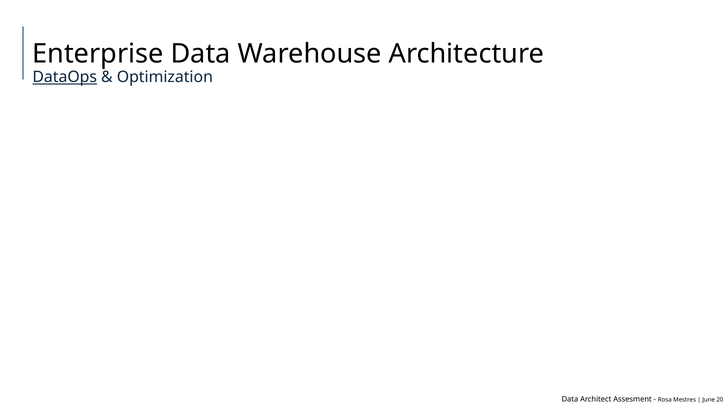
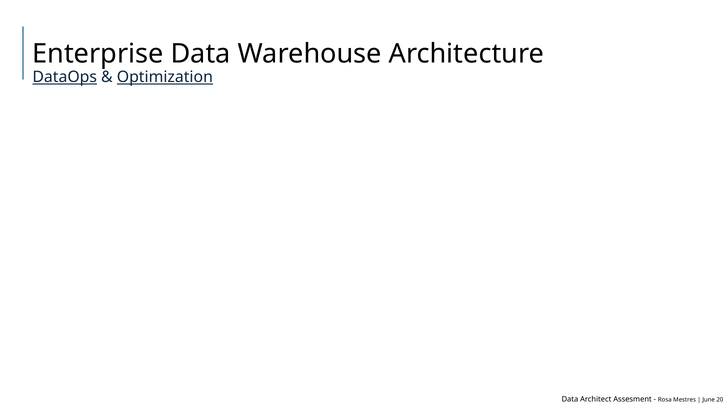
Optimization underline: none -> present
